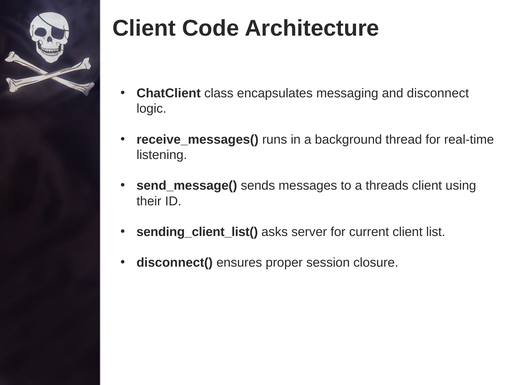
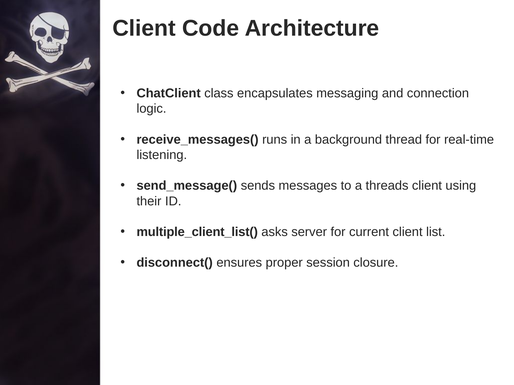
disconnect: disconnect -> connection
sending_client_list(: sending_client_list( -> multiple_client_list(
